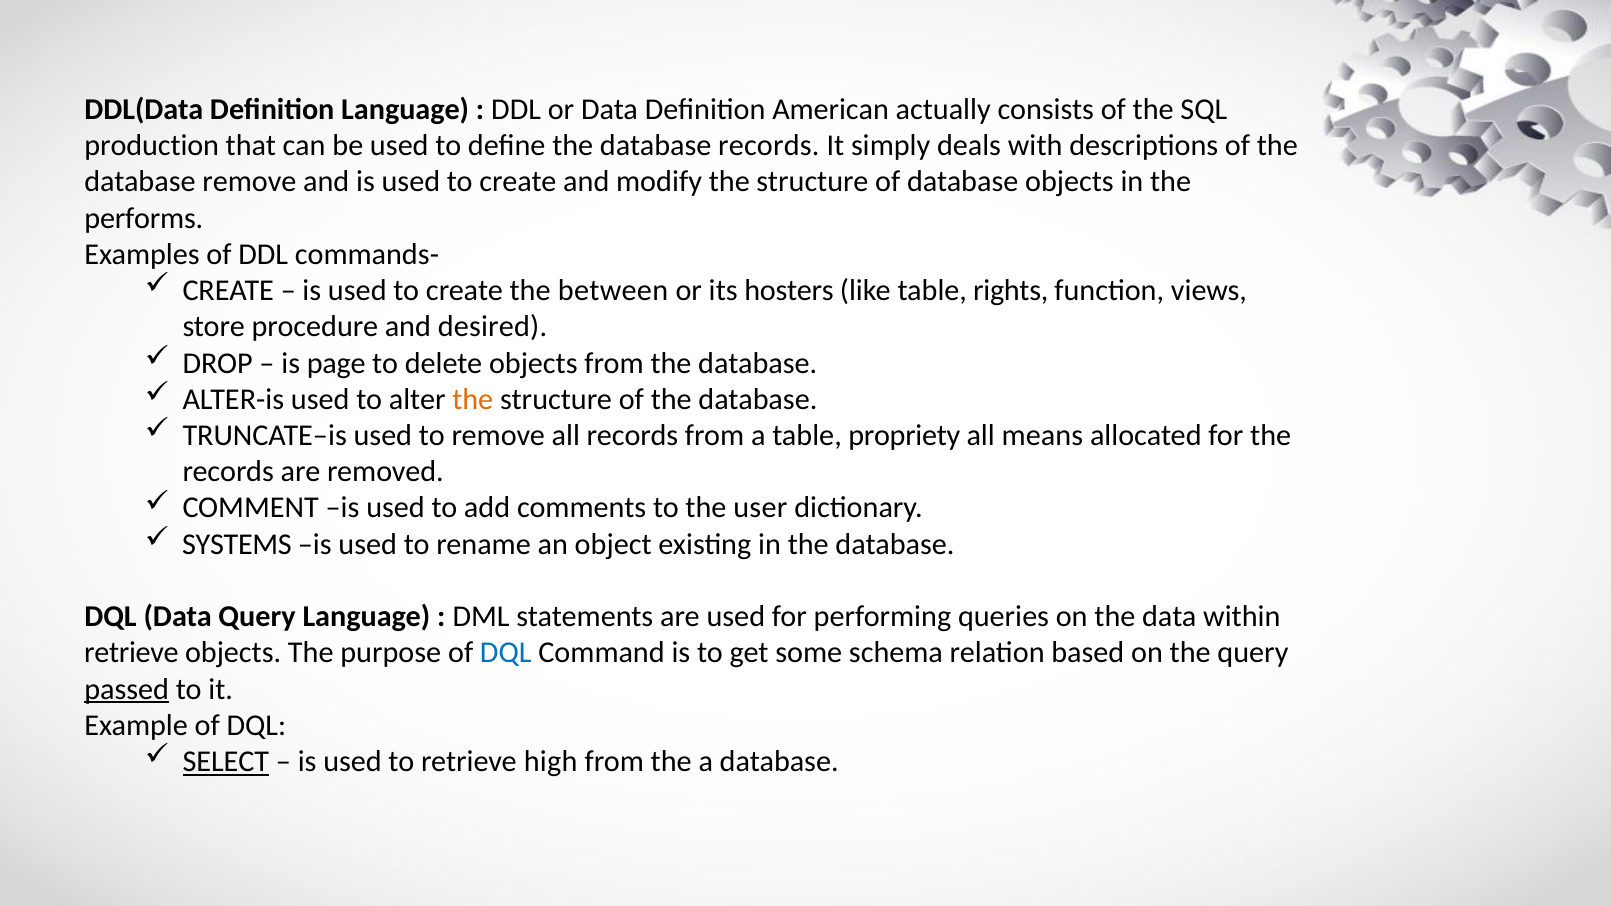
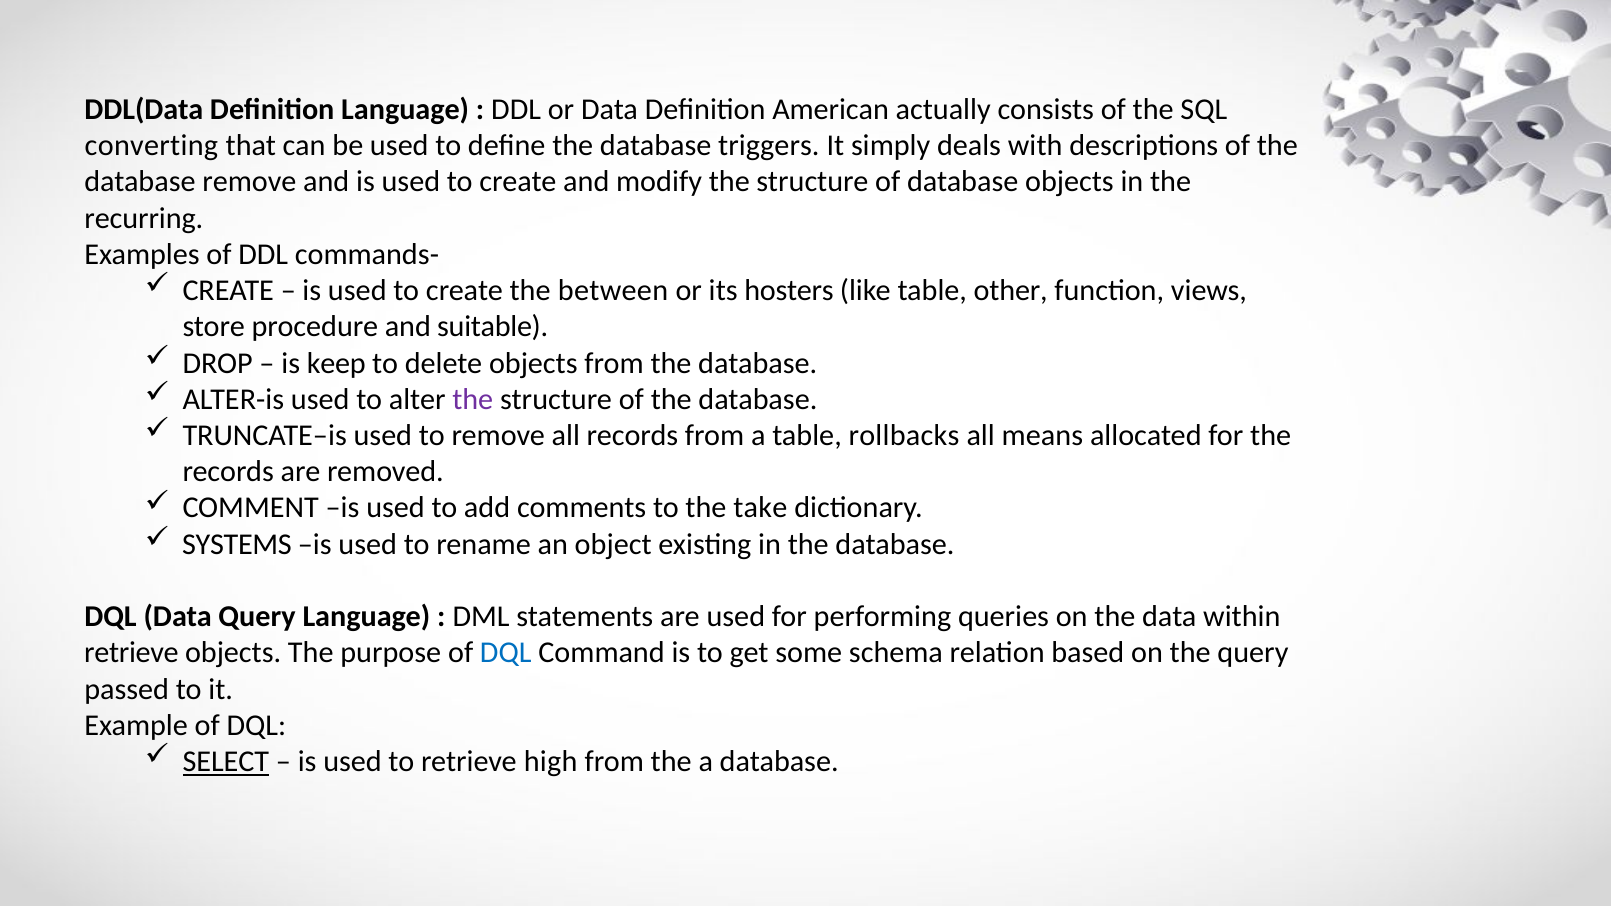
production: production -> converting
database records: records -> triggers
performs: performs -> recurring
rights: rights -> other
desired: desired -> suitable
page: page -> keep
the at (473, 399) colour: orange -> purple
propriety: propriety -> rollbacks
user: user -> take
passed underline: present -> none
